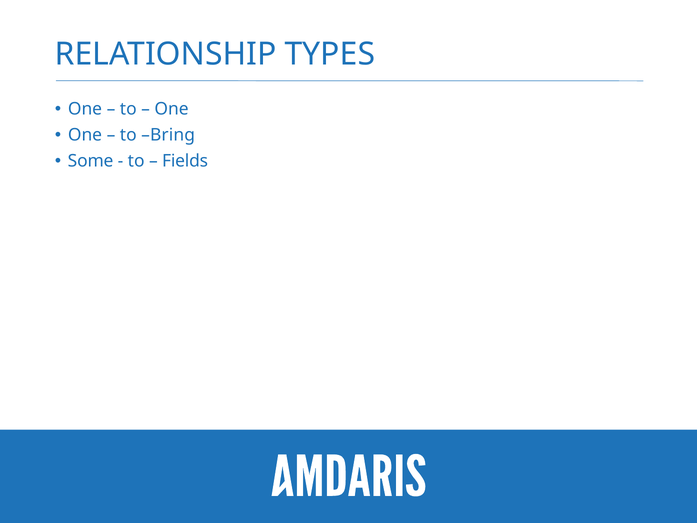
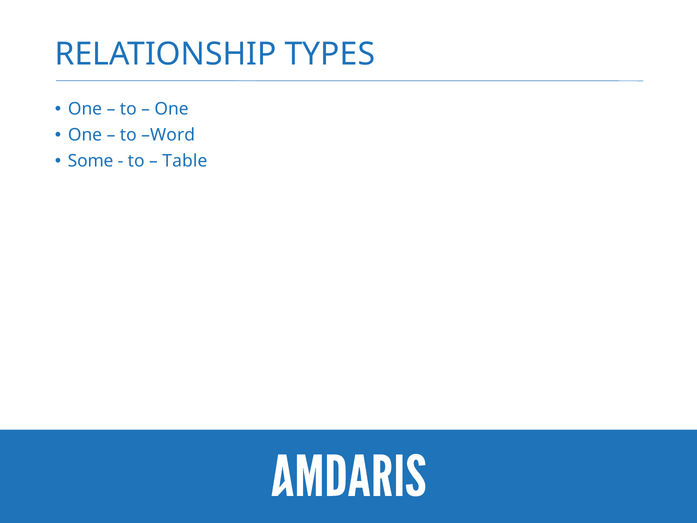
Bring: Bring -> Word
Fields: Fields -> Table
